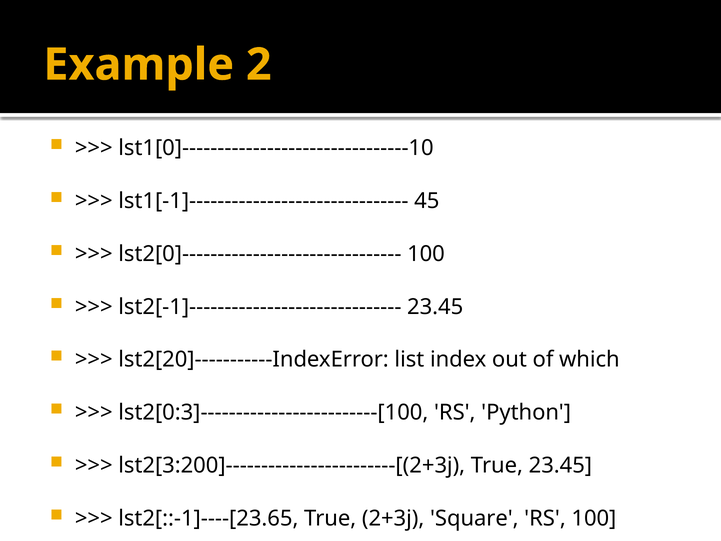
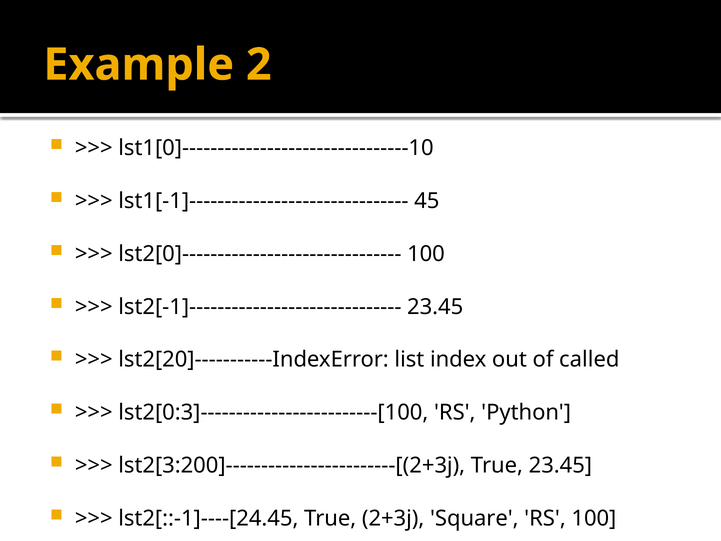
which: which -> called
lst2[::-1]----[23.65: lst2[::-1]----[23.65 -> lst2[::-1]----[24.45
